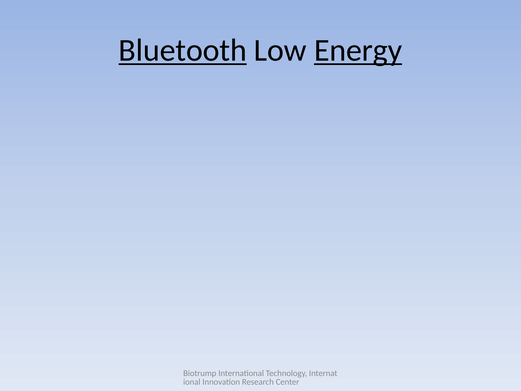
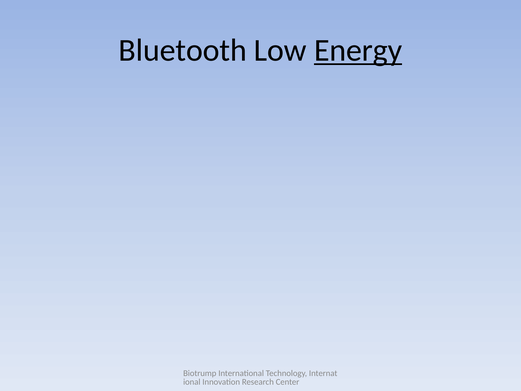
Bluetooth underline: present -> none
